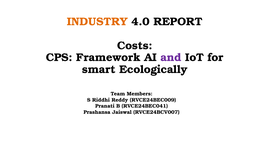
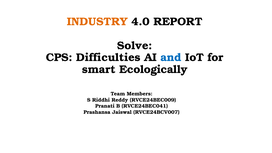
Costs: Costs -> Solve
Framework: Framework -> Difficulties
and colour: purple -> blue
